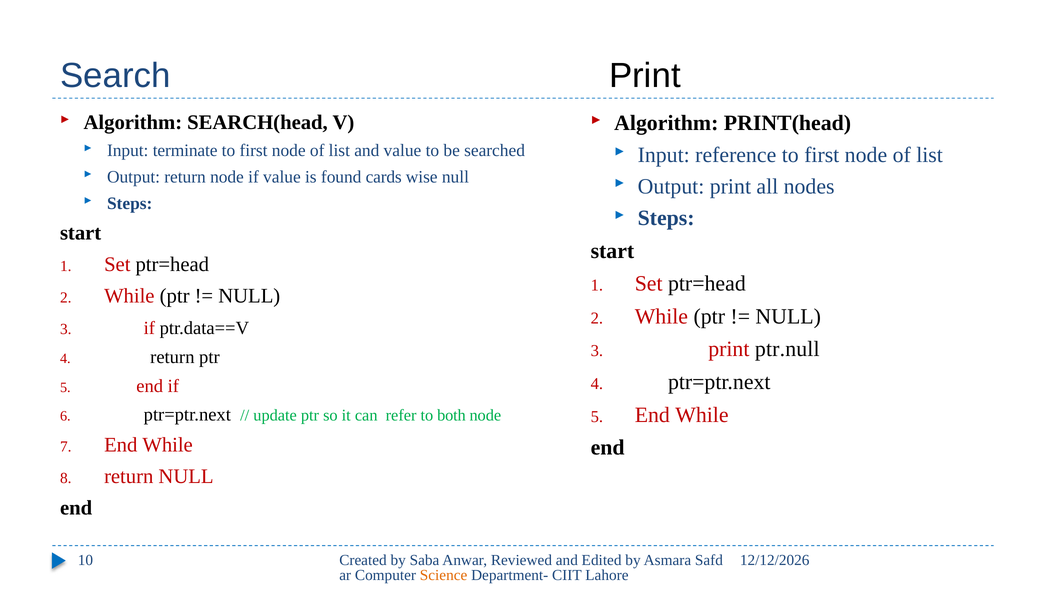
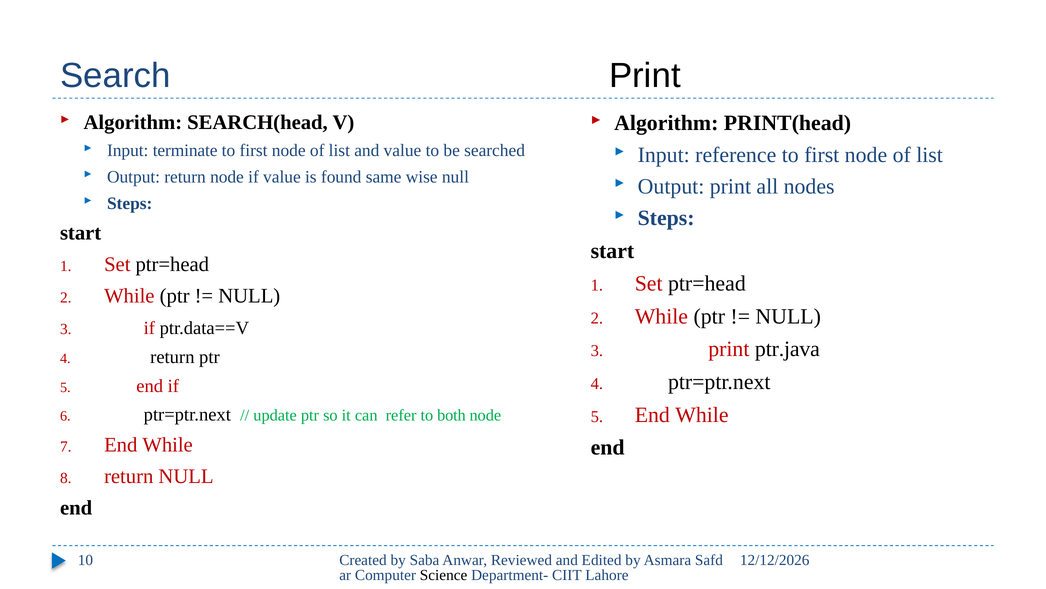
cards: cards -> same
ptr.null: ptr.null -> ptr.java
Science colour: orange -> black
